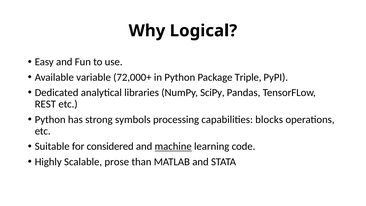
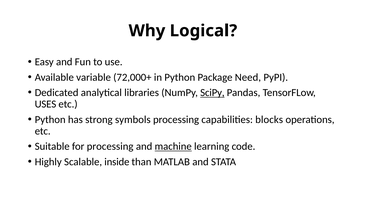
Triple: Triple -> Need
SciPy underline: none -> present
REST: REST -> USES
for considered: considered -> processing
prose: prose -> inside
